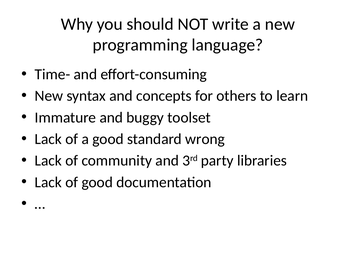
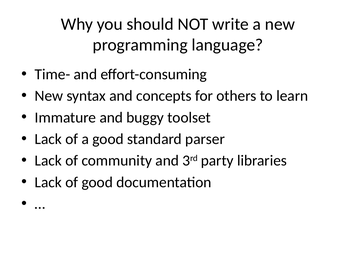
wrong: wrong -> parser
